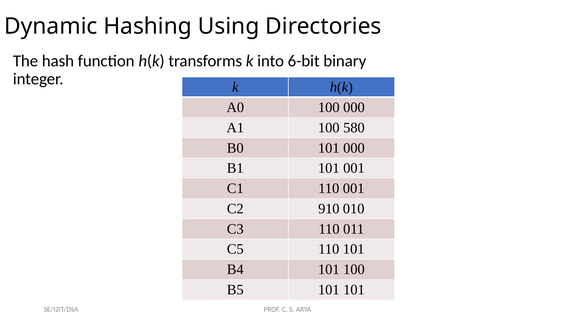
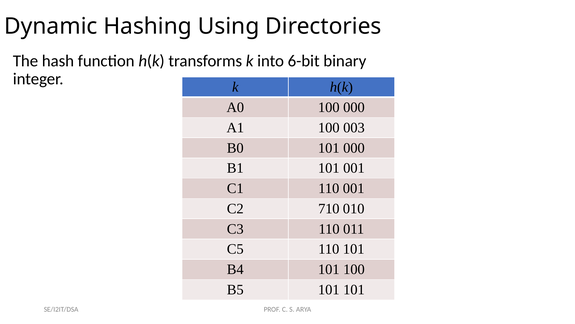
580: 580 -> 003
910: 910 -> 710
